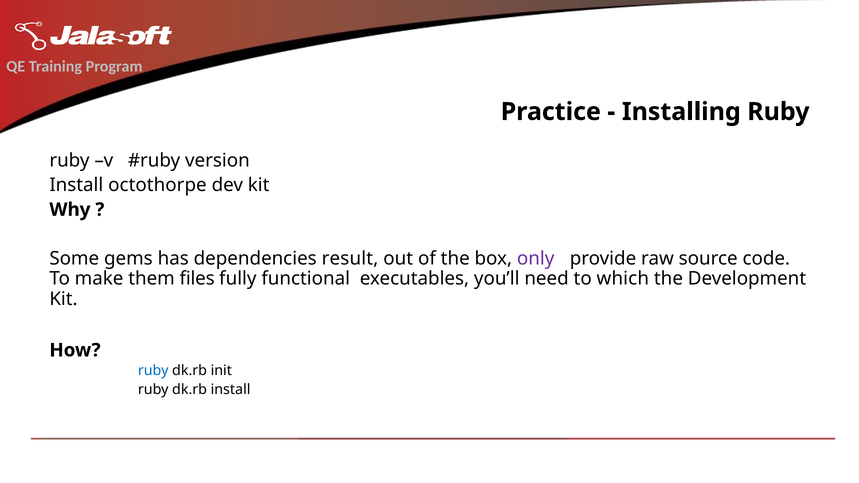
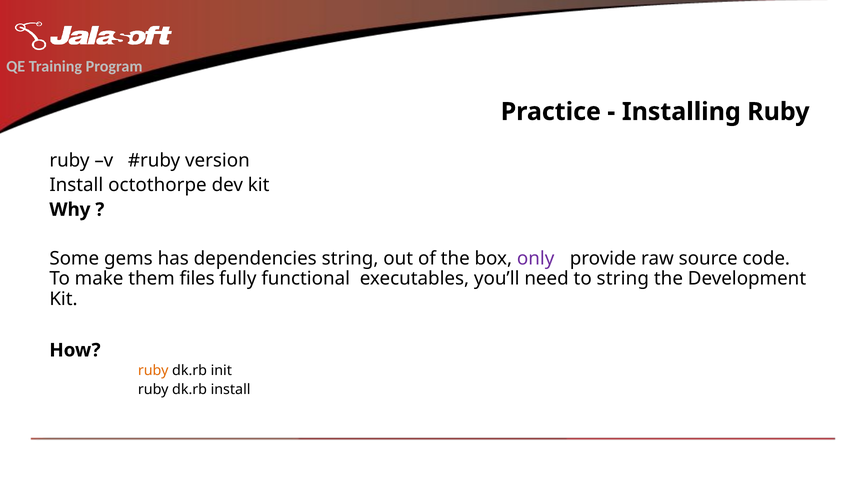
dependencies result: result -> string
to which: which -> string
ruby at (153, 371) colour: blue -> orange
